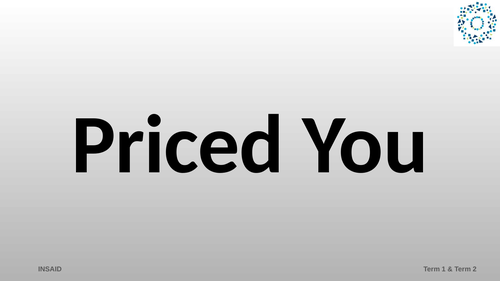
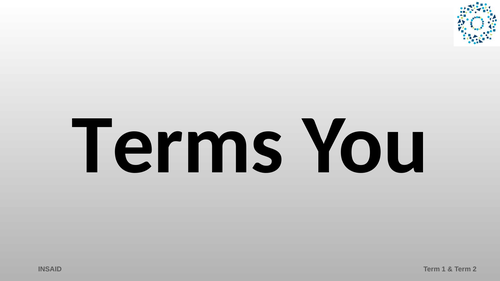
Priced: Priced -> Terms
